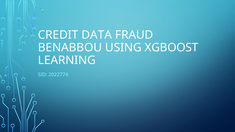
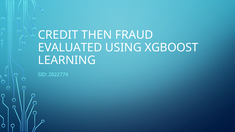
DATA: DATA -> THEN
BENABBOU: BENABBOU -> EVALUATED
